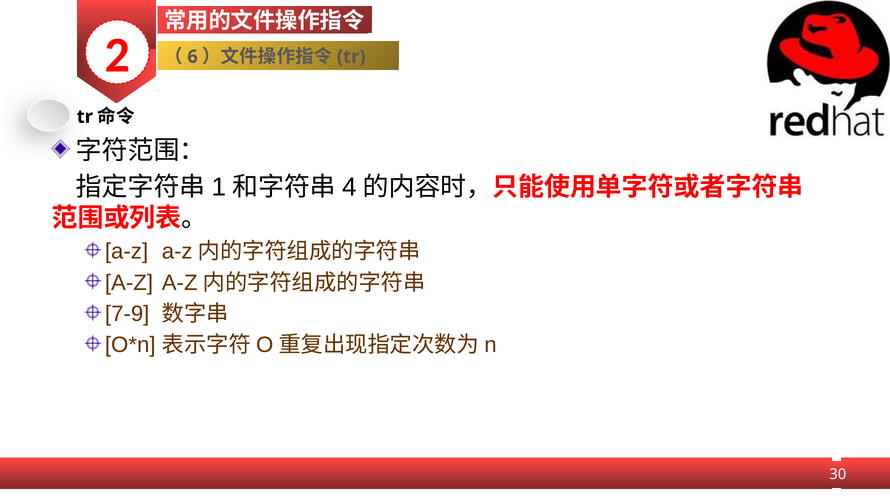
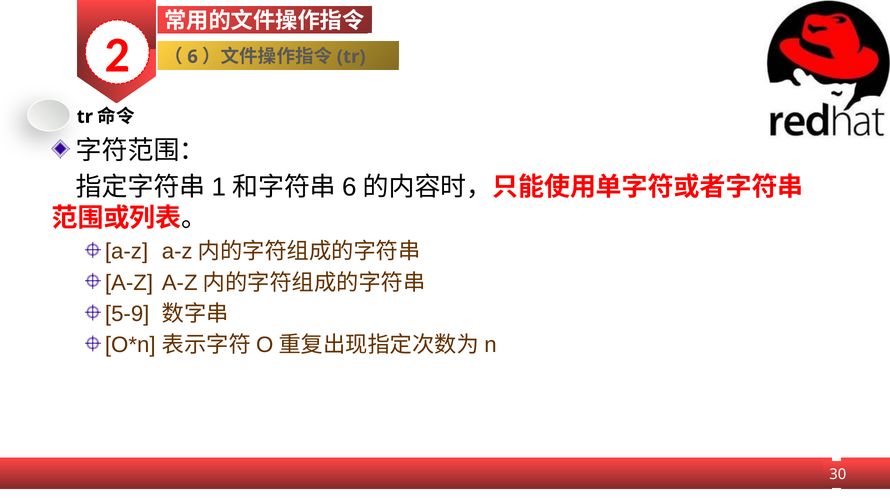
4 at (349, 187): 4 -> 6
7-9: 7-9 -> 5-9
